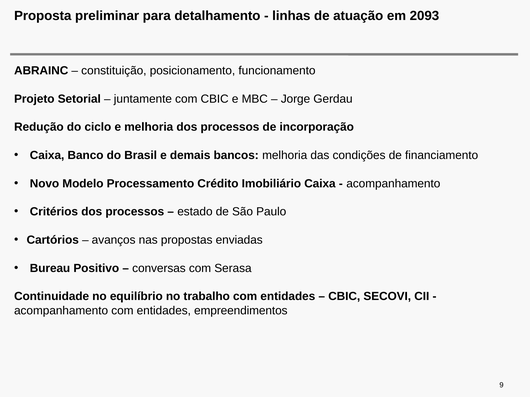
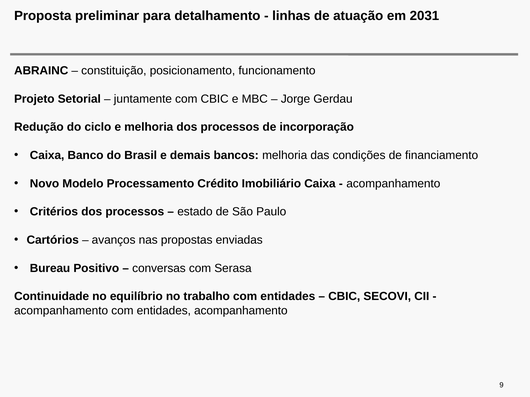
2093: 2093 -> 2031
entidades empreendimentos: empreendimentos -> acompanhamento
